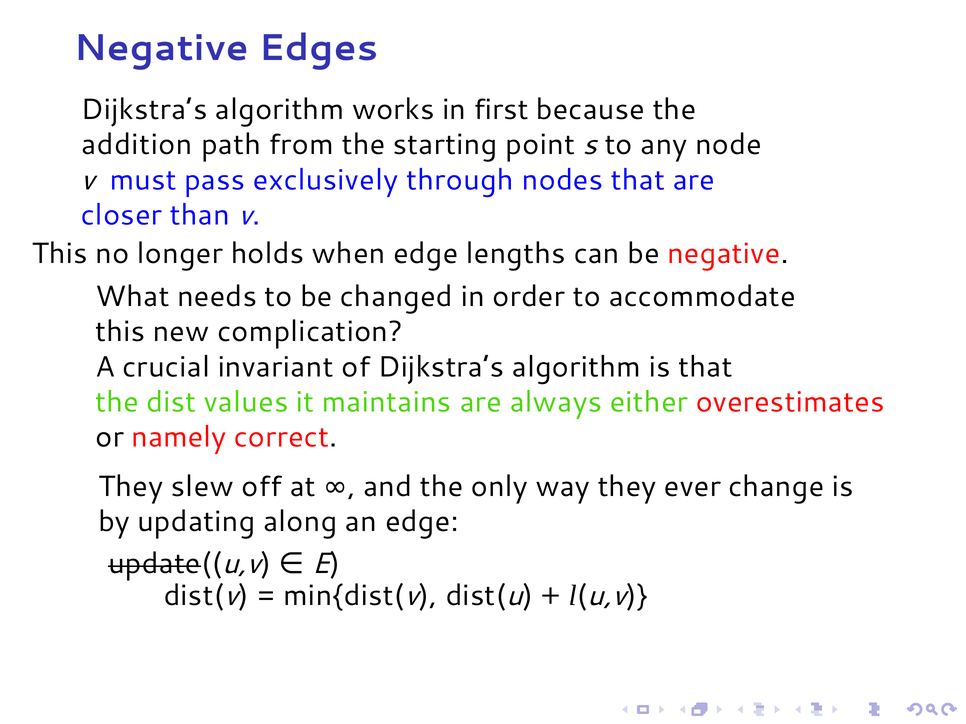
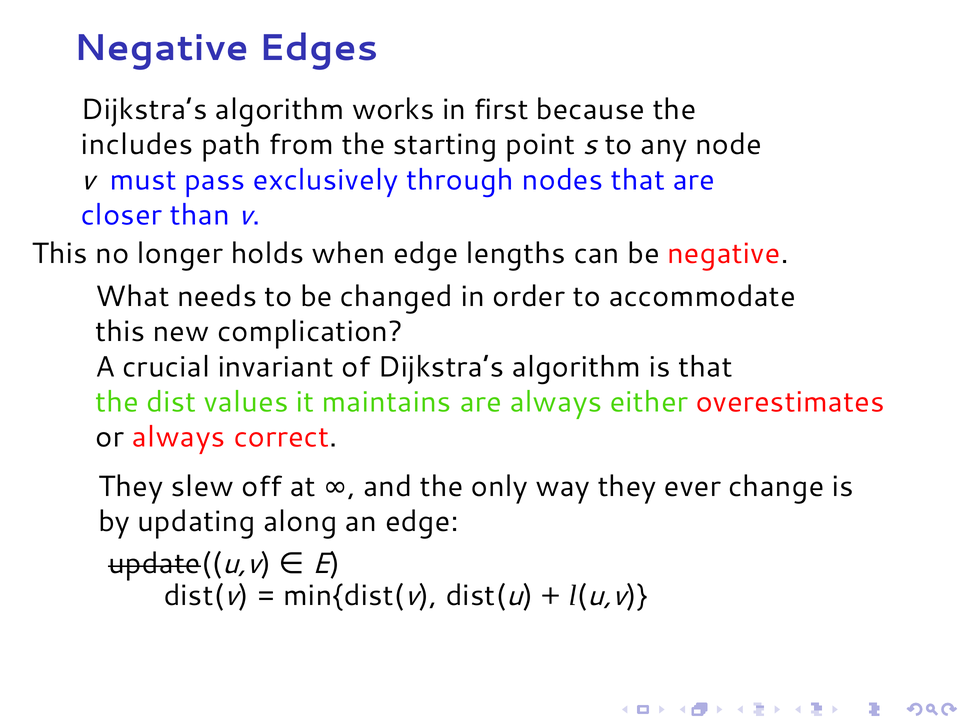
addition: addition -> includes
or namely: namely -> always
